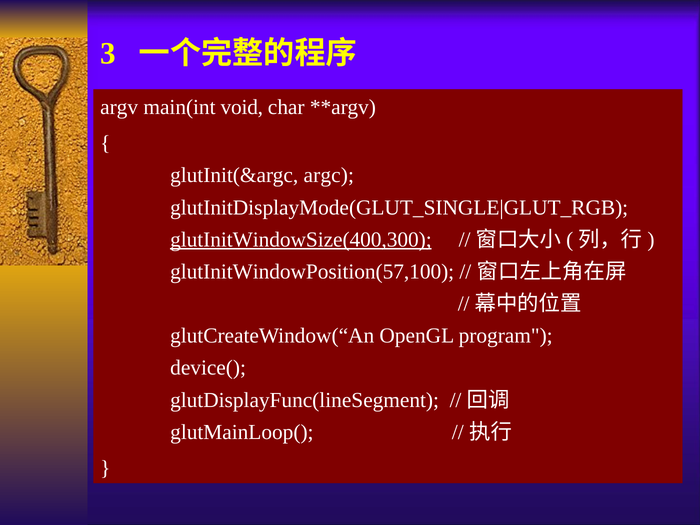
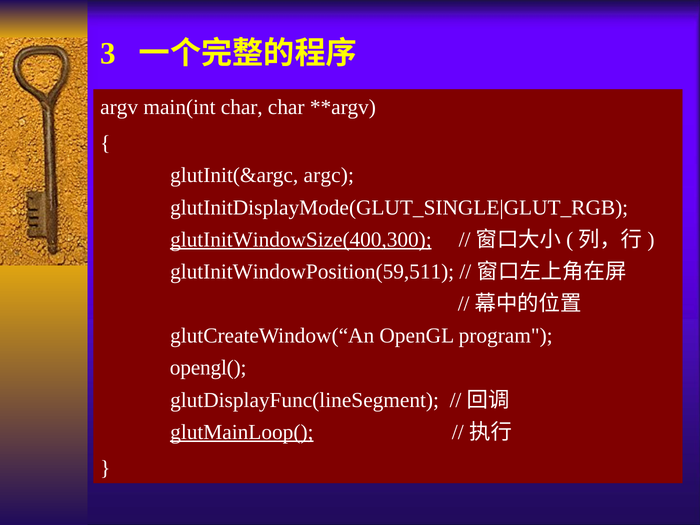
main(int void: void -> char
glutInitWindowPosition(57,100: glutInitWindowPosition(57,100 -> glutInitWindowPosition(59,511
device(: device( -> opengl(
glutMainLoop( underline: none -> present
